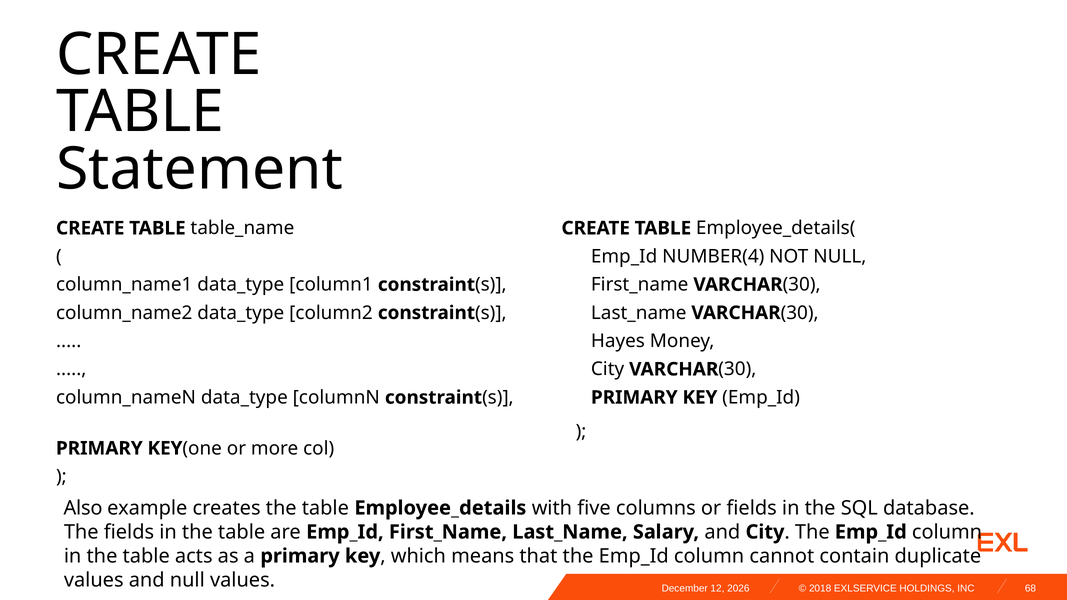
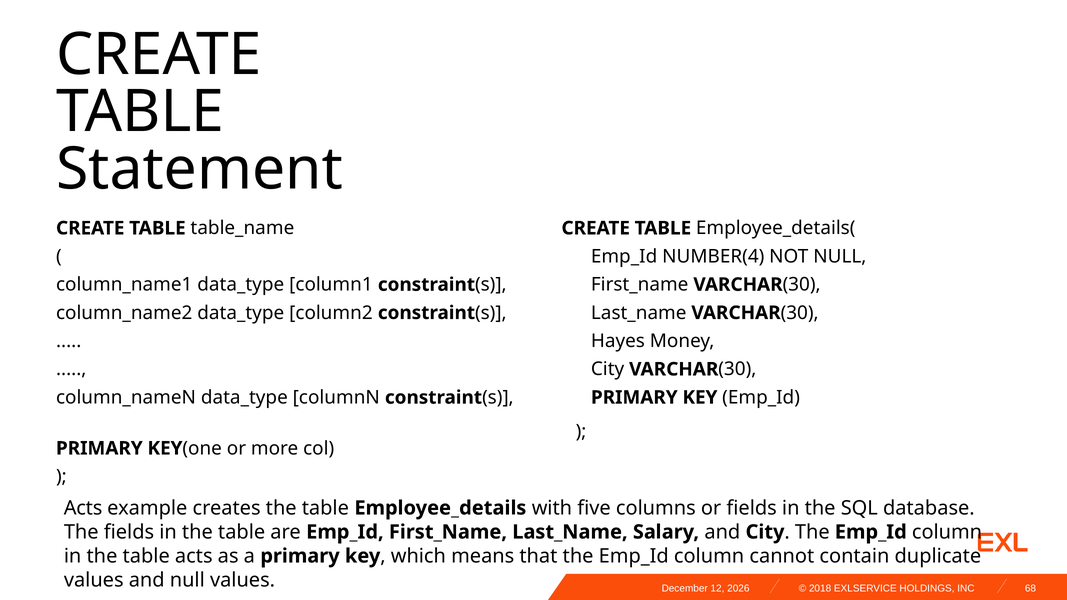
Also at (83, 508): Also -> Acts
